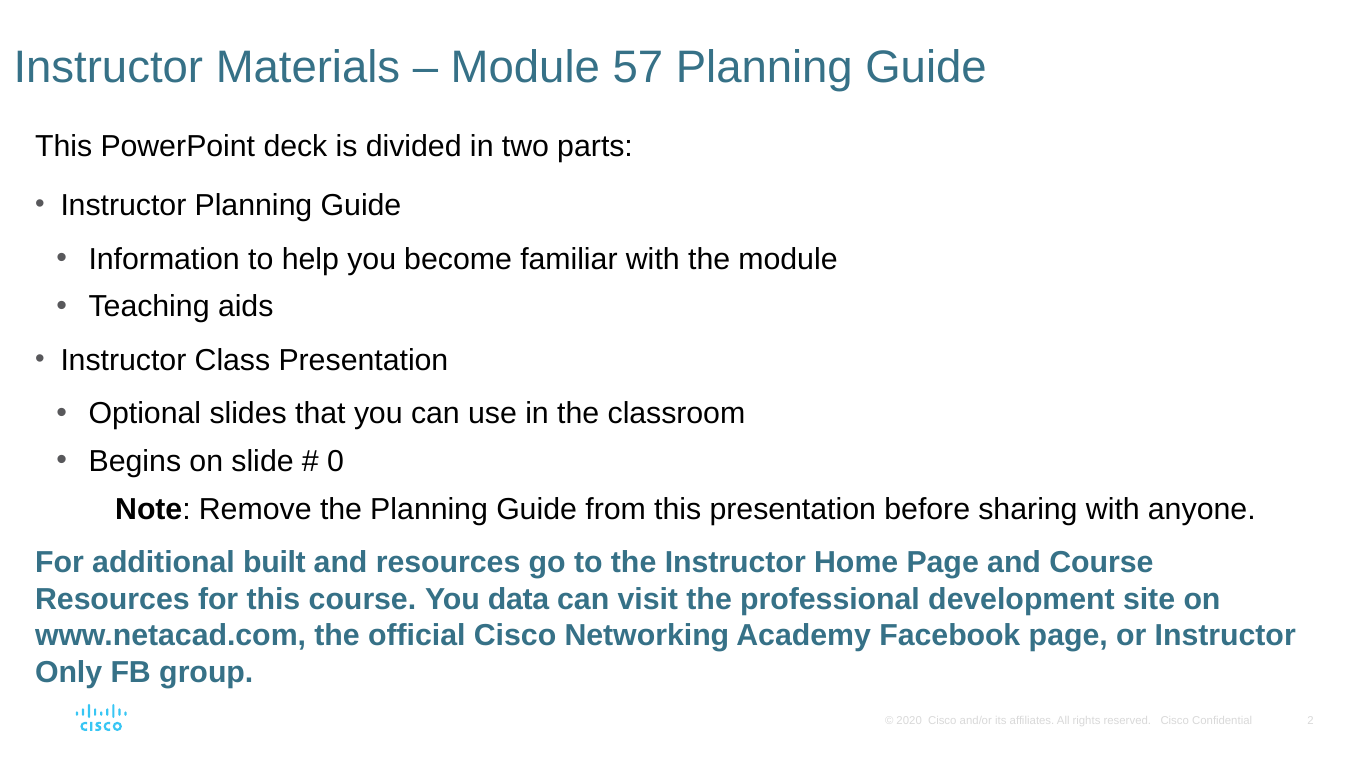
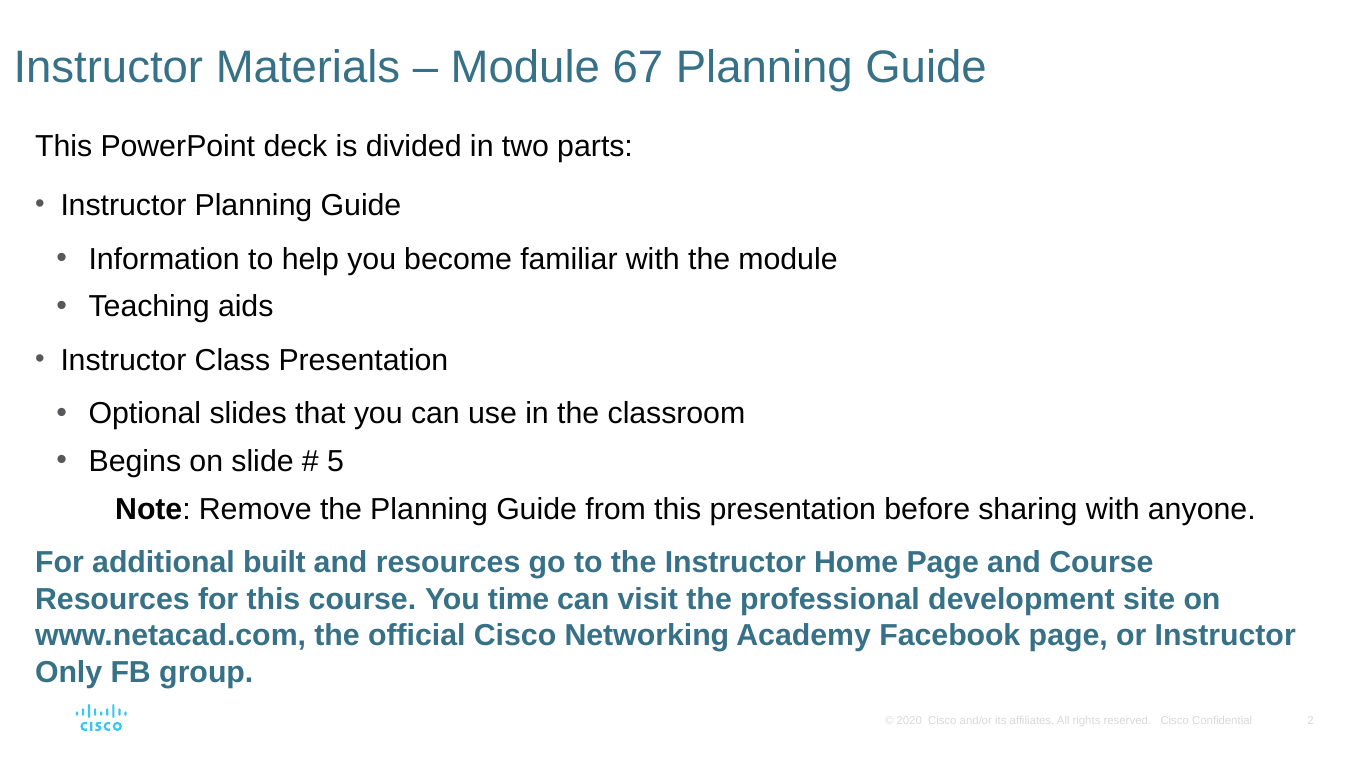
57: 57 -> 67
0: 0 -> 5
data: data -> time
